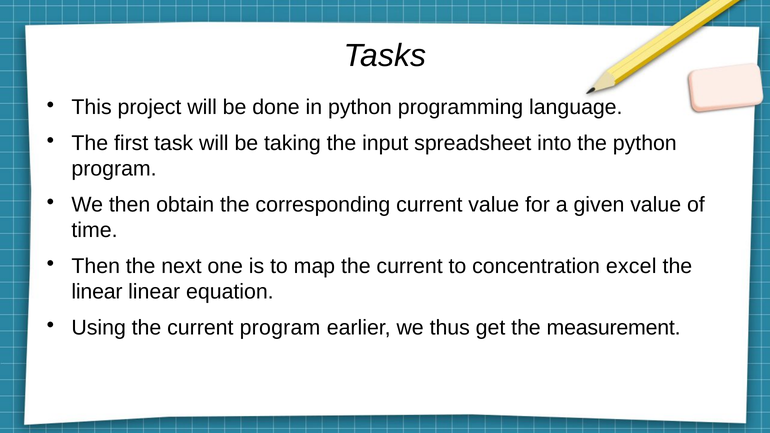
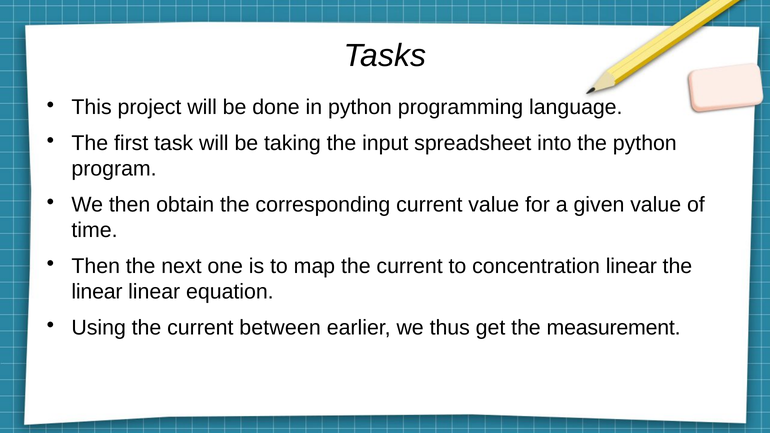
concentration excel: excel -> linear
current program: program -> between
